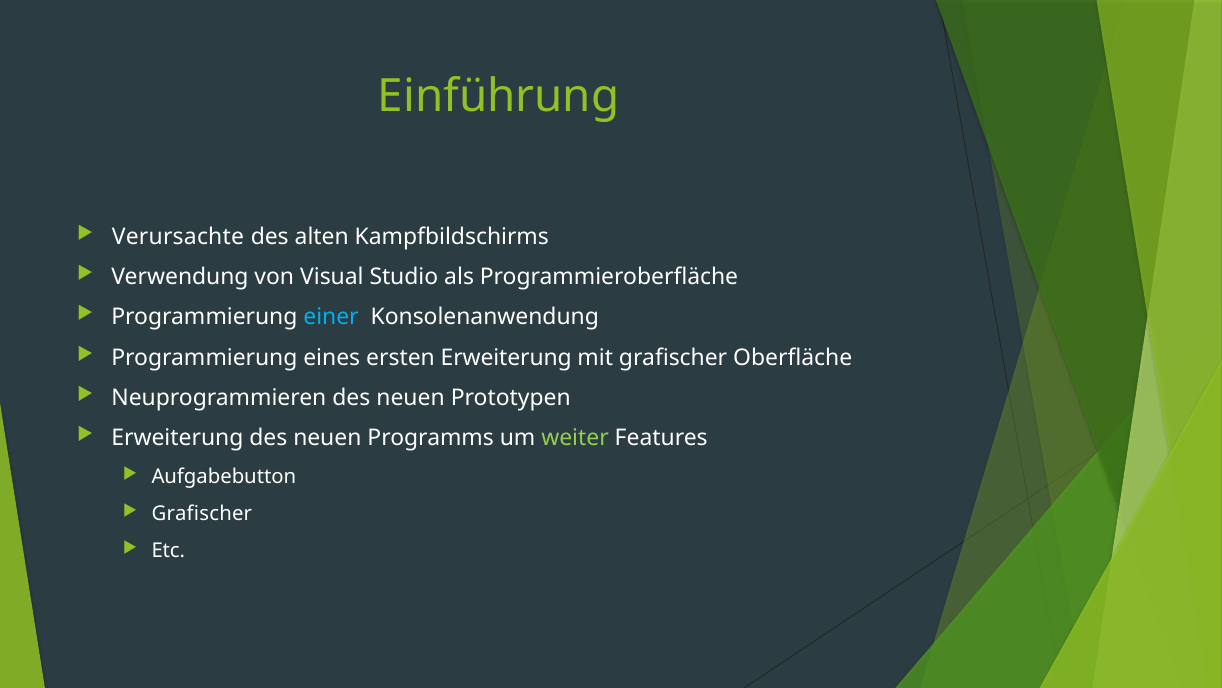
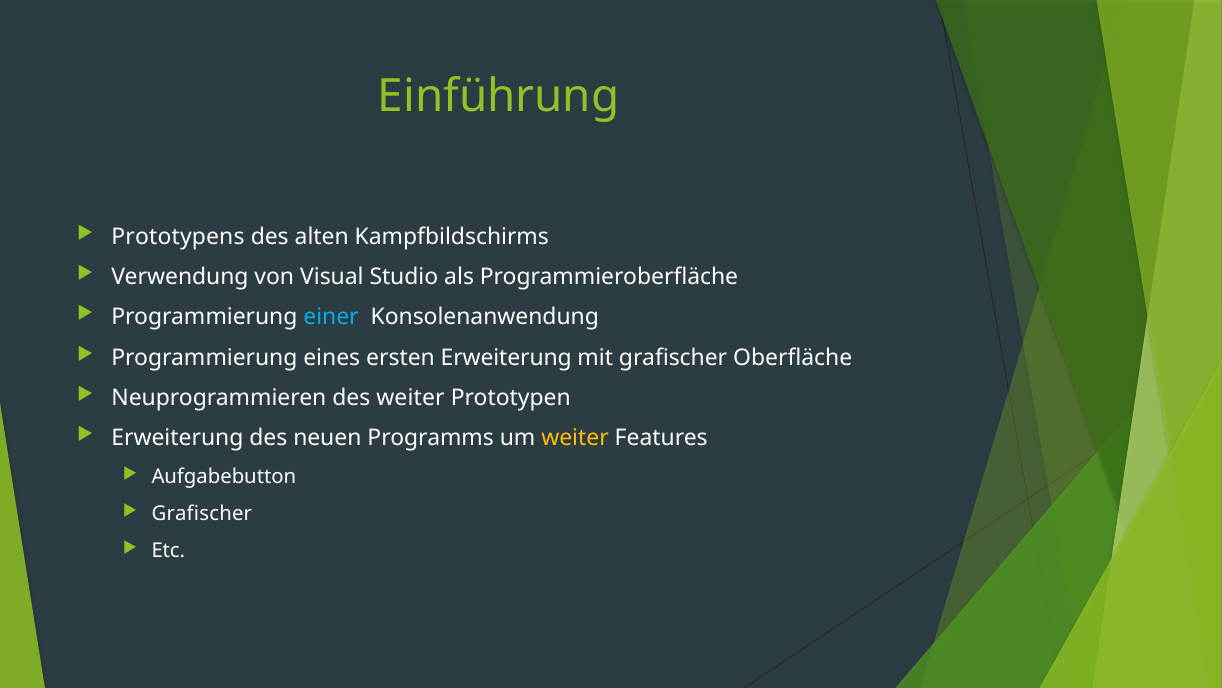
Verursachte: Verursachte -> Prototypens
Neuprogrammieren des neuen: neuen -> weiter
weiter at (575, 438) colour: light green -> yellow
